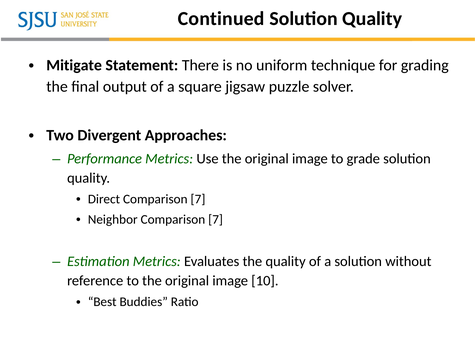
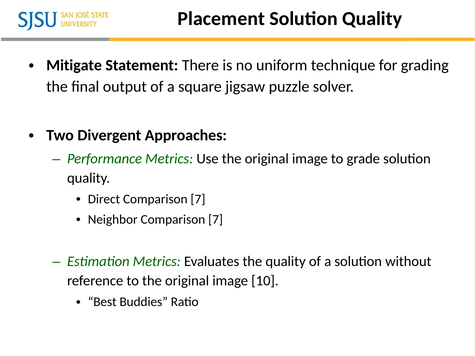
Continued: Continued -> Placement
